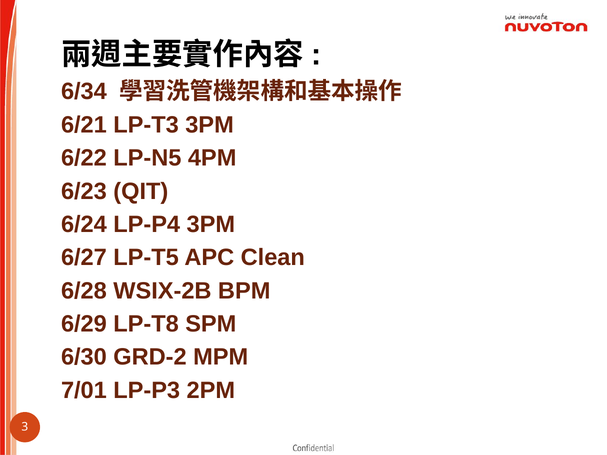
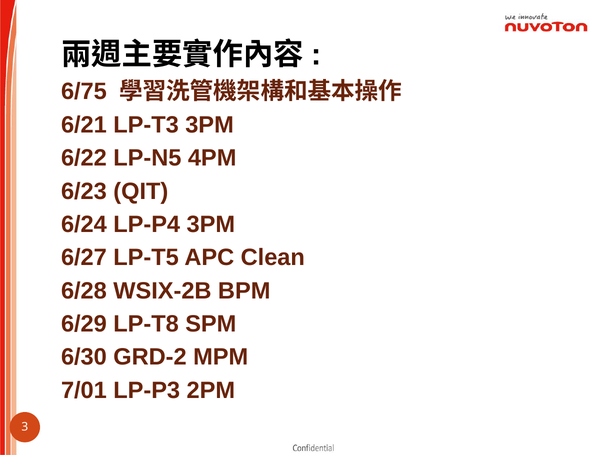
6/34: 6/34 -> 6/75
